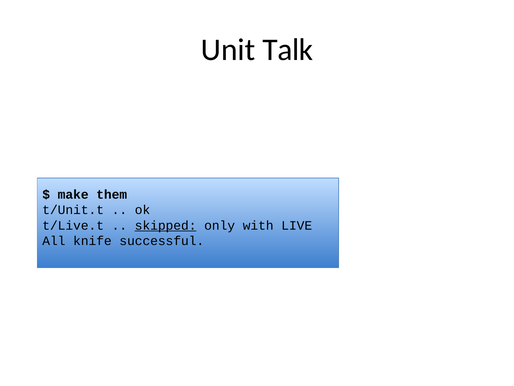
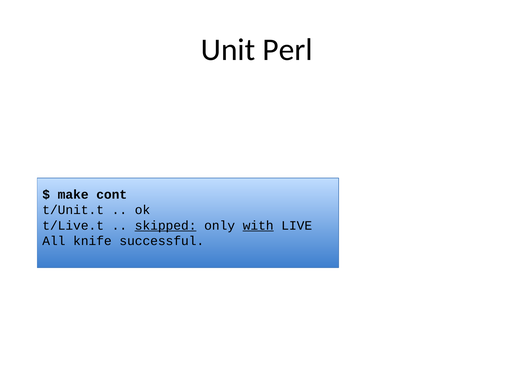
Talk: Talk -> Perl
them: them -> cont
with underline: none -> present
